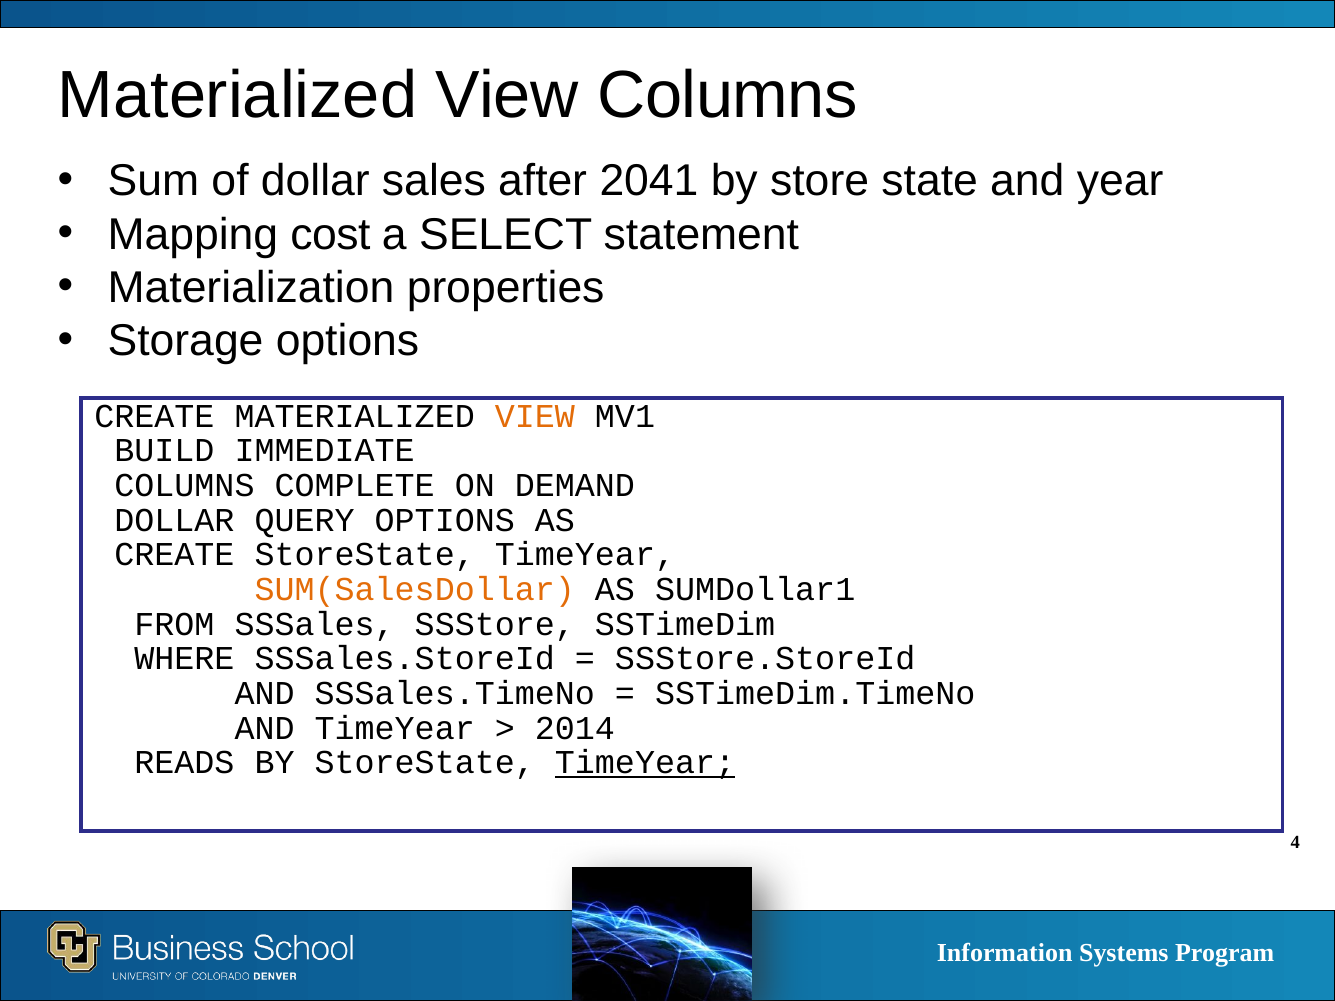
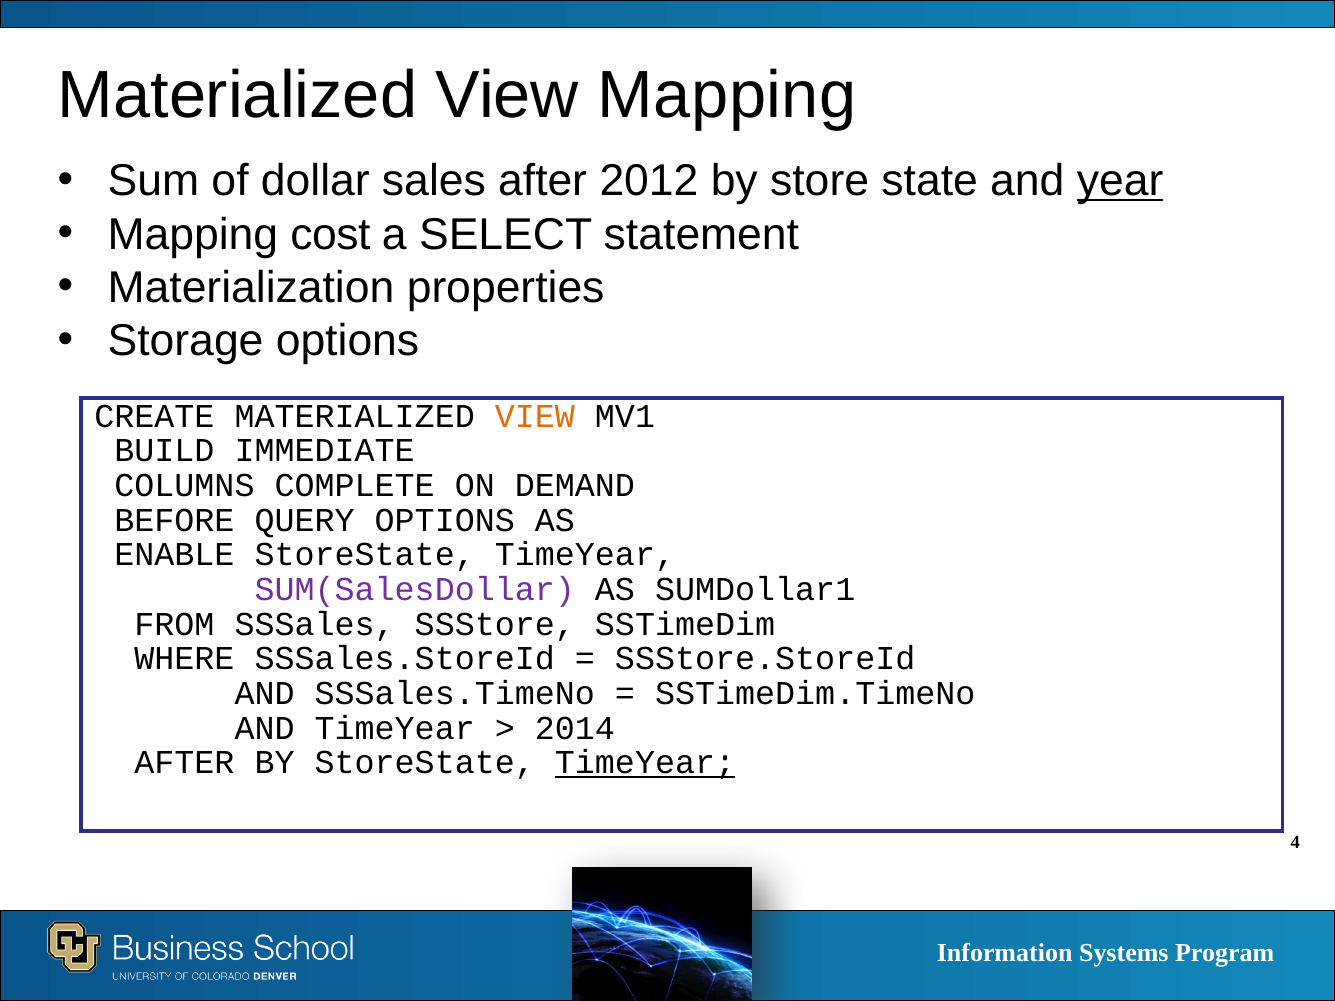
View Columns: Columns -> Mapping
2041: 2041 -> 2012
year underline: none -> present
DOLLAR at (174, 520): DOLLAR -> BEFORE
CREATE at (174, 555): CREATE -> ENABLE
SUM(SalesDollar colour: orange -> purple
READS at (184, 763): READS -> AFTER
